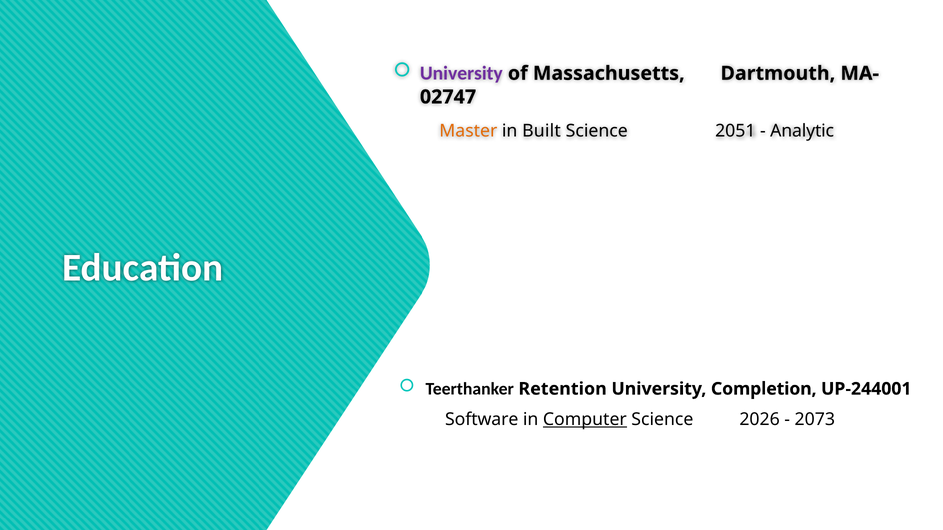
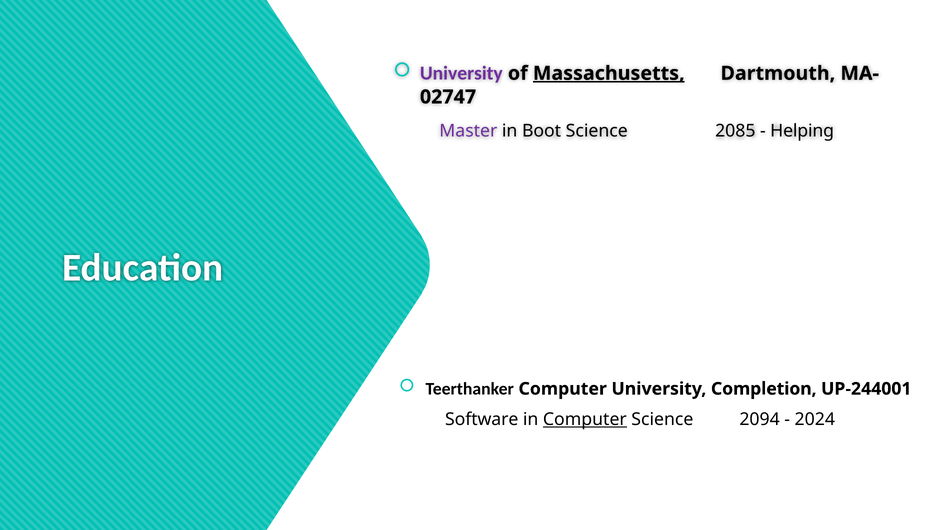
Massachusetts underline: none -> present
Master colour: orange -> purple
Built: Built -> Boot
2051: 2051 -> 2085
Analytic: Analytic -> Helping
Teerthanker Retention: Retention -> Computer
2026: 2026 -> 2094
2073: 2073 -> 2024
